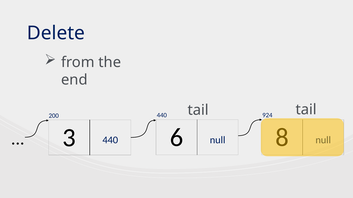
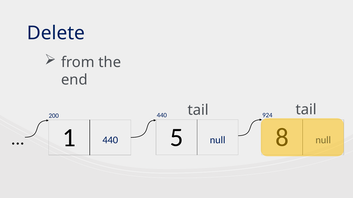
3: 3 -> 1
6: 6 -> 5
